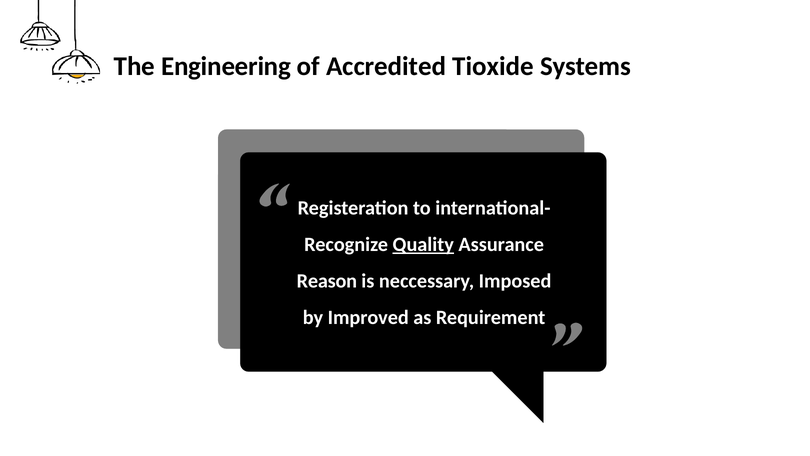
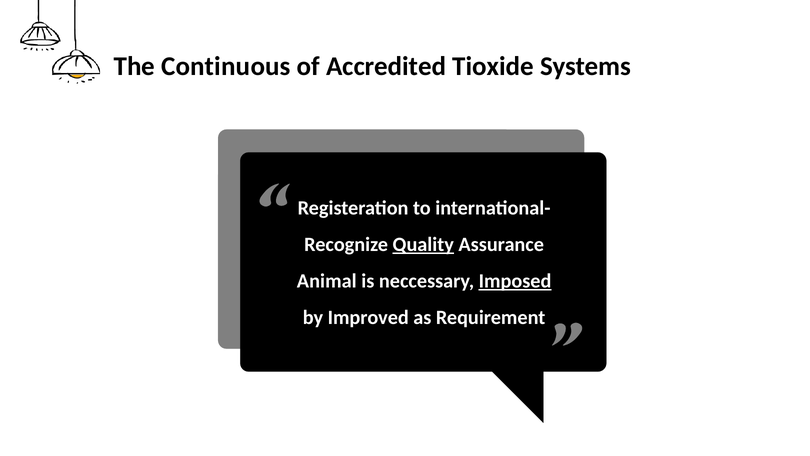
Engineering: Engineering -> Continuous
Reason: Reason -> Animal
Imposed underline: none -> present
